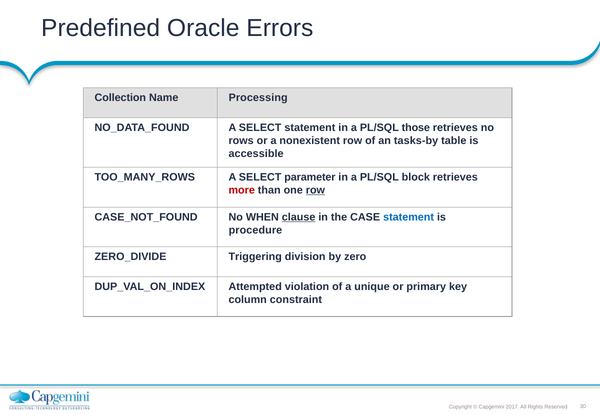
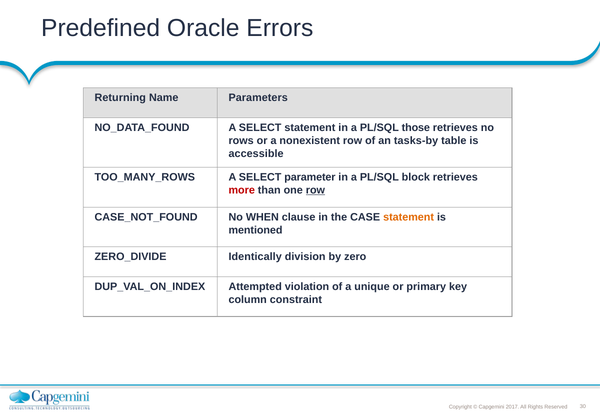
Collection: Collection -> Returning
Processing: Processing -> Parameters
clause underline: present -> none
statement at (409, 217) colour: blue -> orange
procedure: procedure -> mentioned
Triggering: Triggering -> Identically
